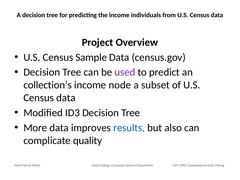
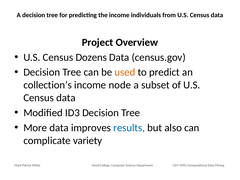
Sample: Sample -> Dozens
used colour: purple -> orange
quality: quality -> variety
